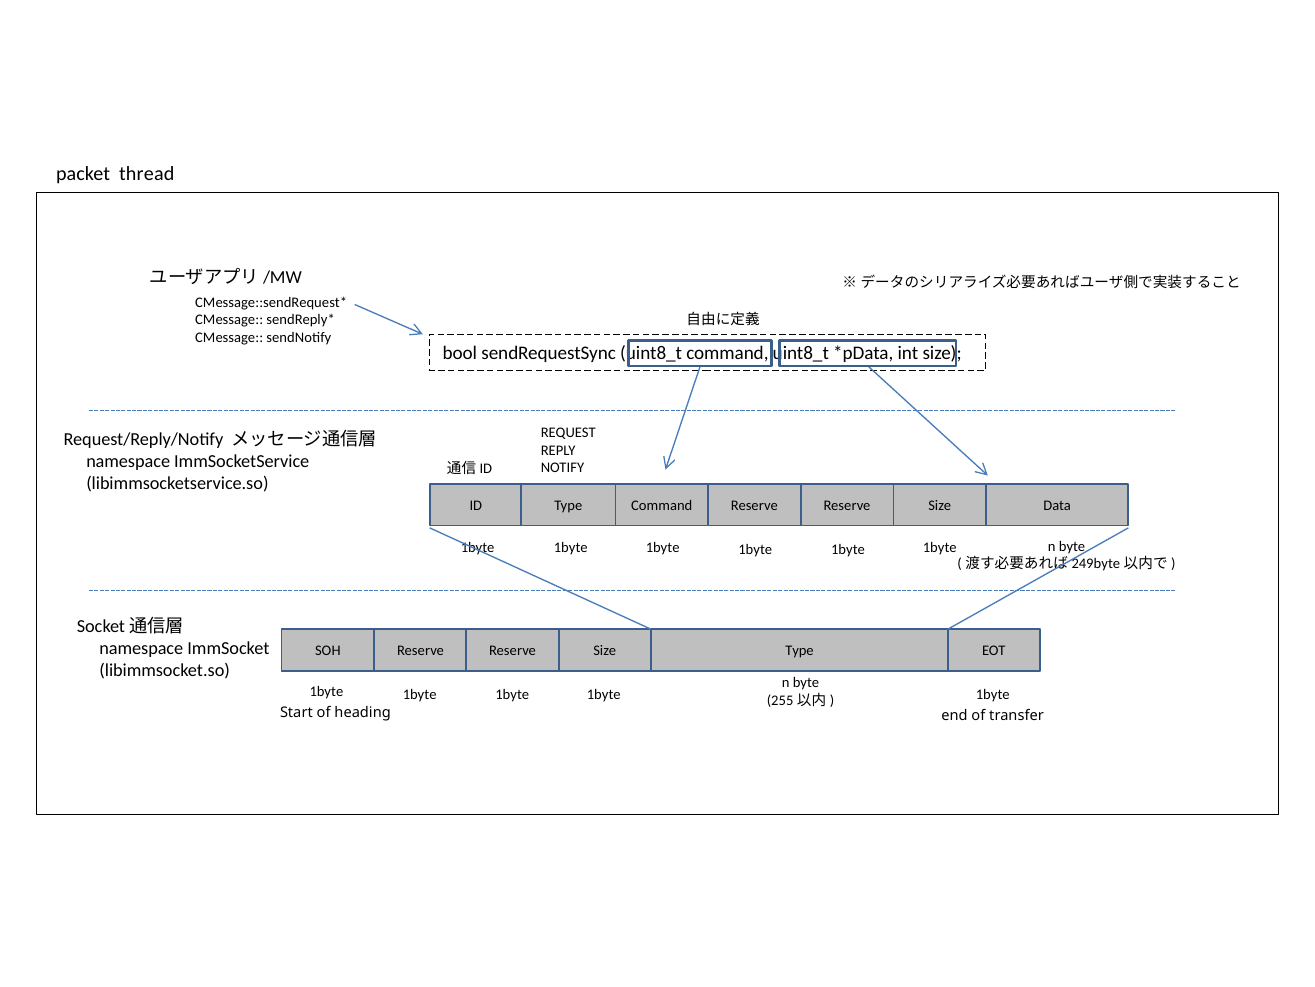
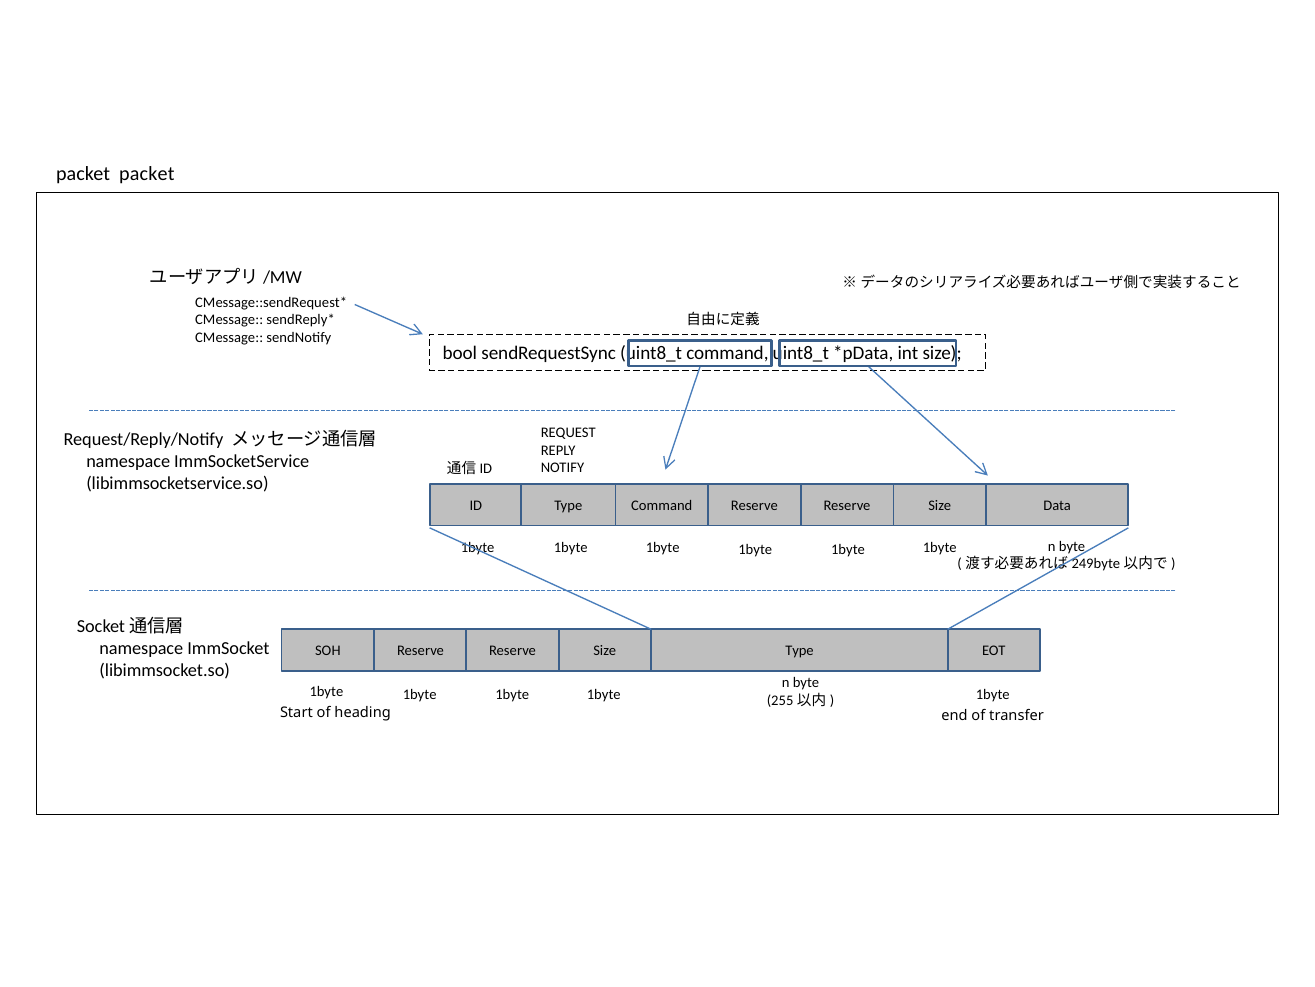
packet thread: thread -> packet
